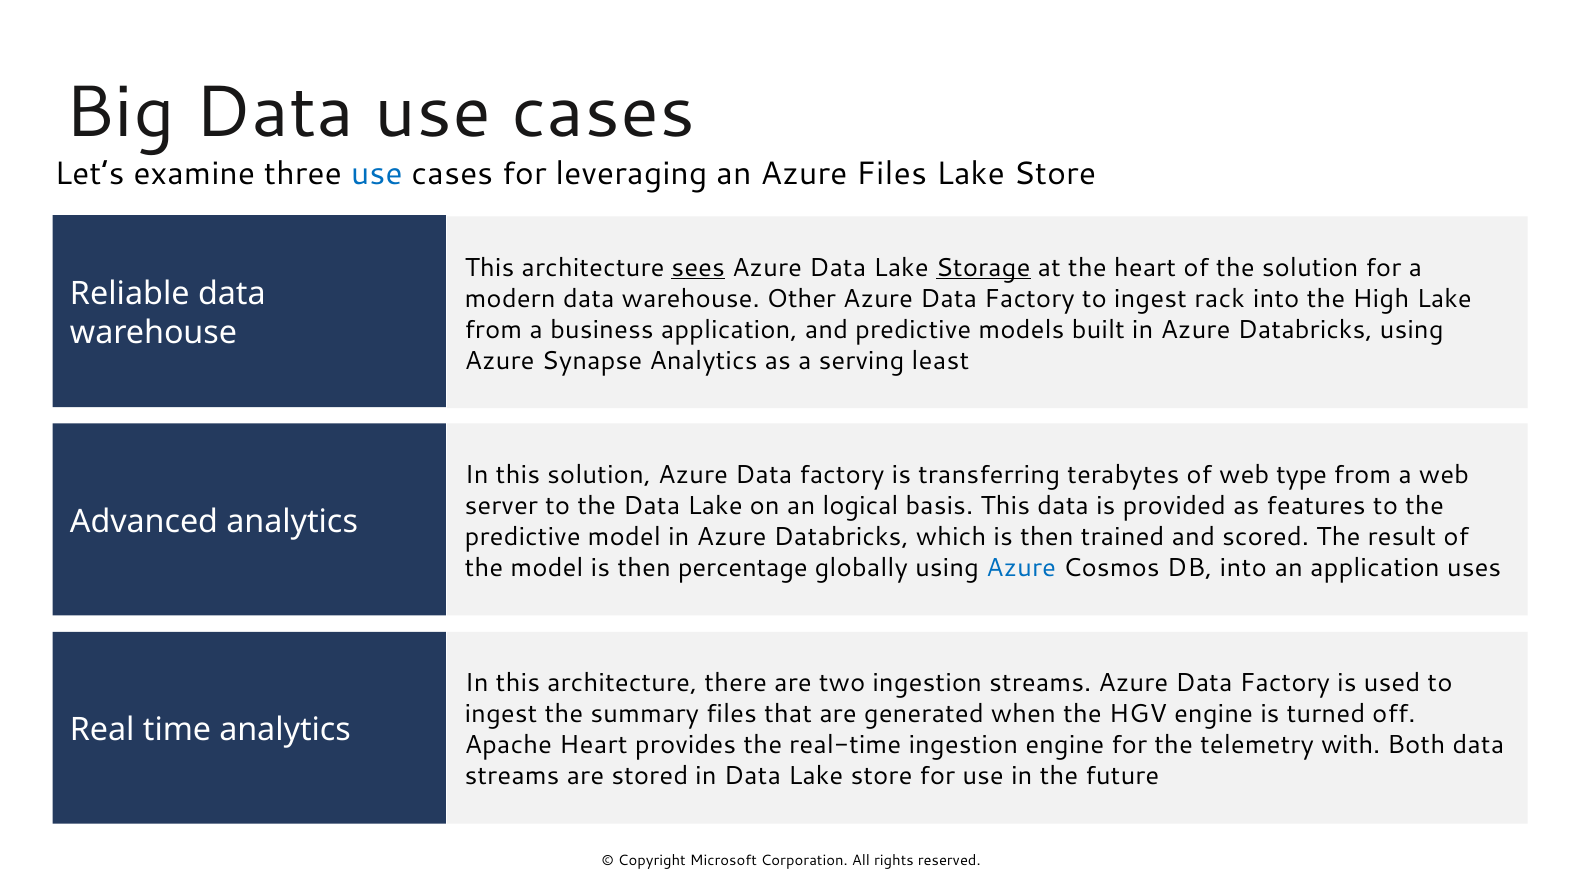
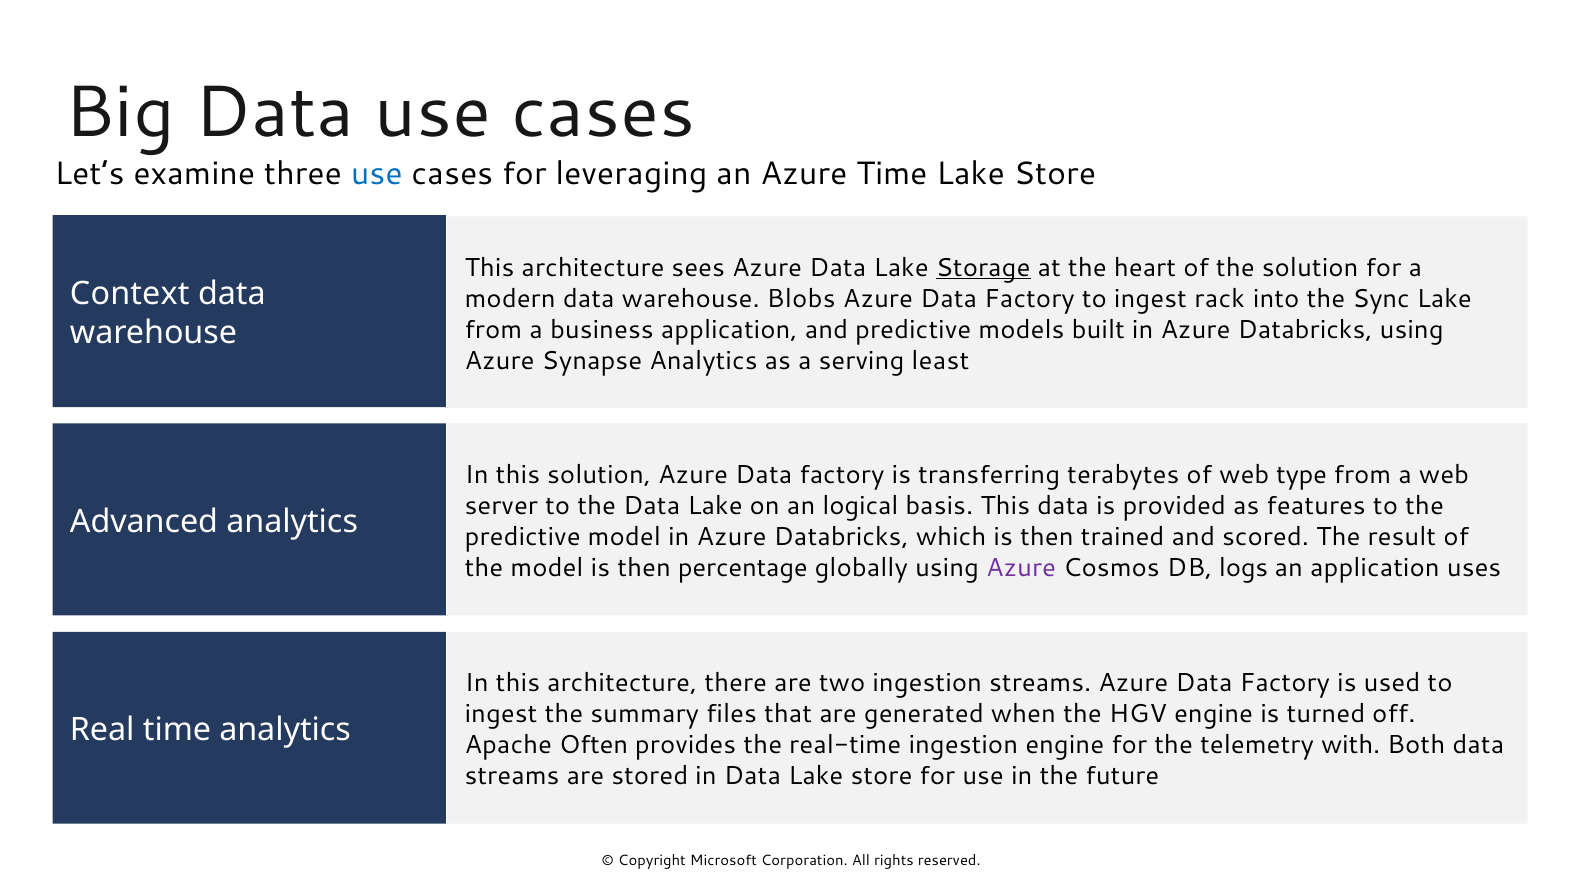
Azure Files: Files -> Time
sees underline: present -> none
Reliable: Reliable -> Context
Other: Other -> Blobs
High: High -> Sync
Azure at (1021, 568) colour: blue -> purple
DB into: into -> logs
Apache Heart: Heart -> Often
